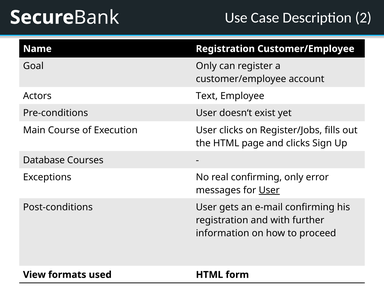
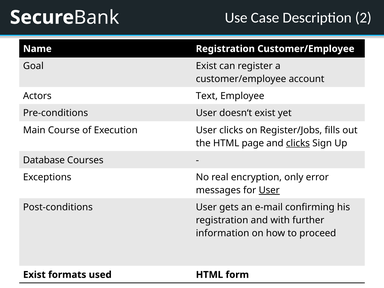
Goal Only: Only -> Exist
clicks at (298, 143) underline: none -> present
real confirming: confirming -> encryption
View at (34, 275): View -> Exist
